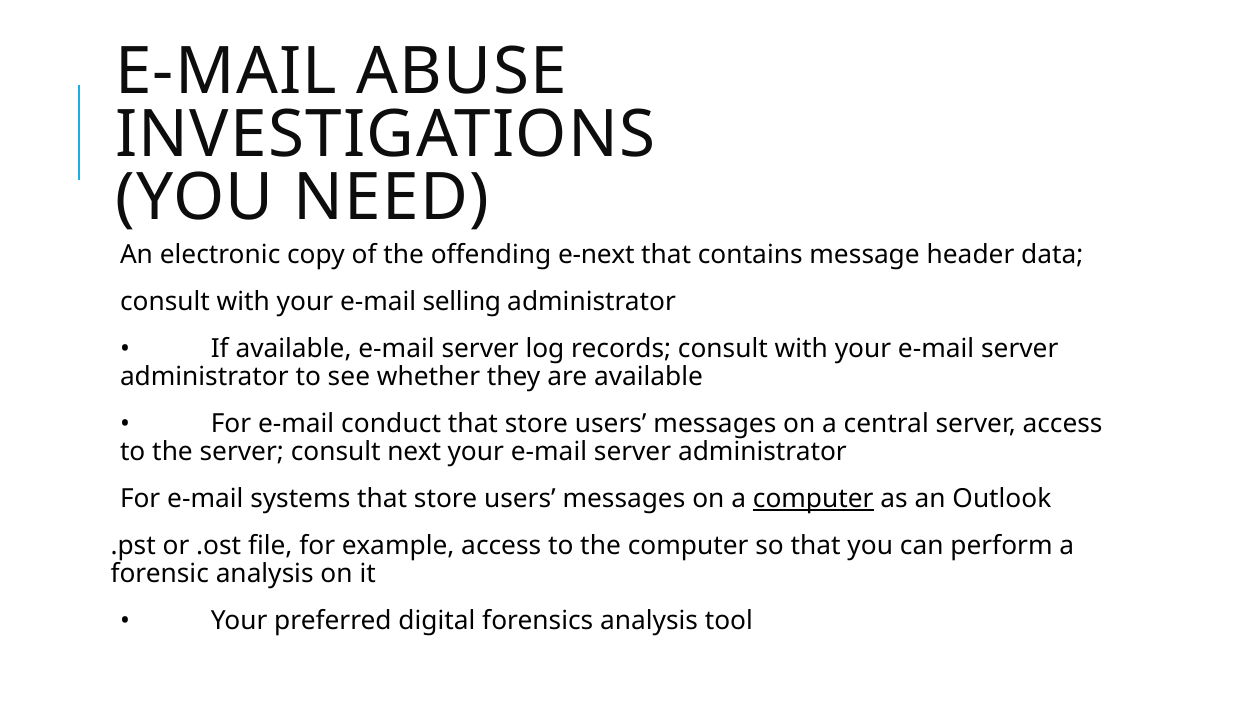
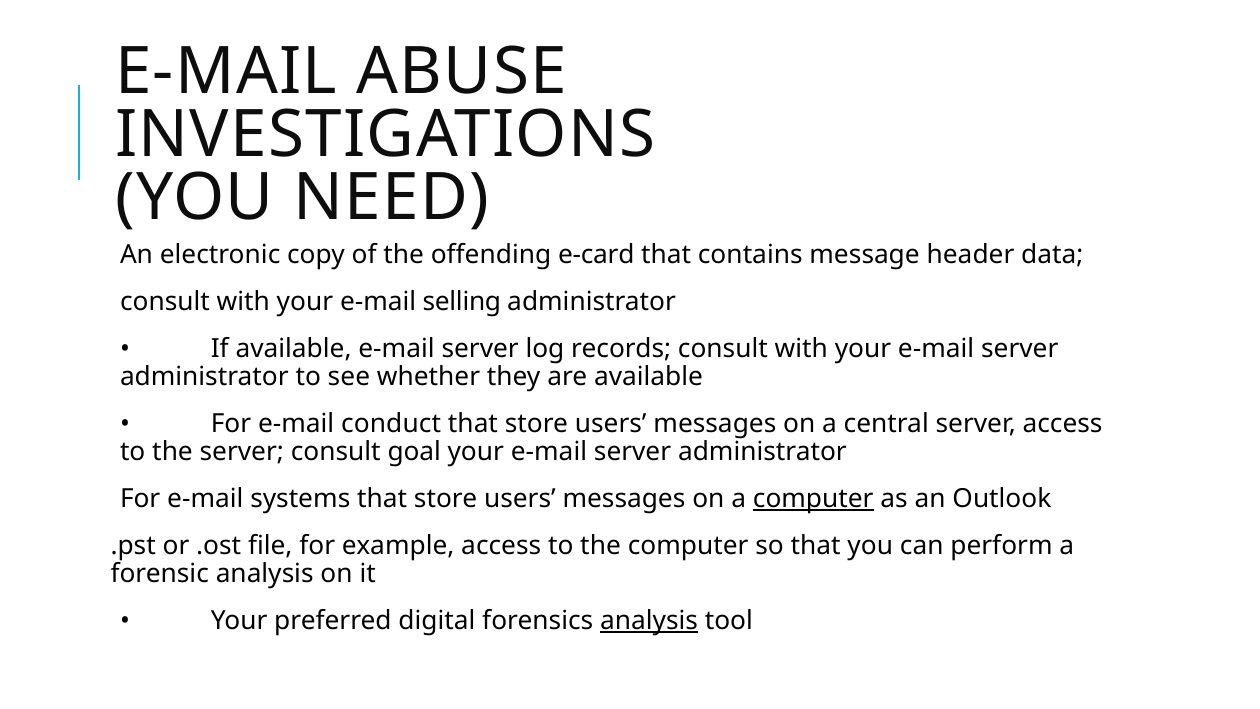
e-next: e-next -> e-card
next: next -> goal
analysis at (649, 620) underline: none -> present
